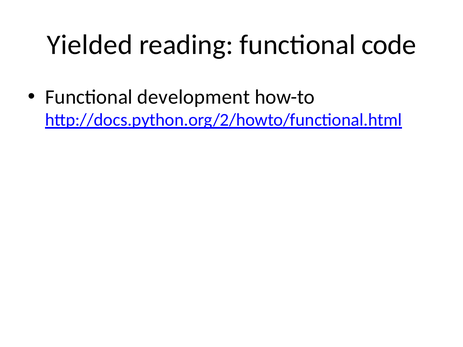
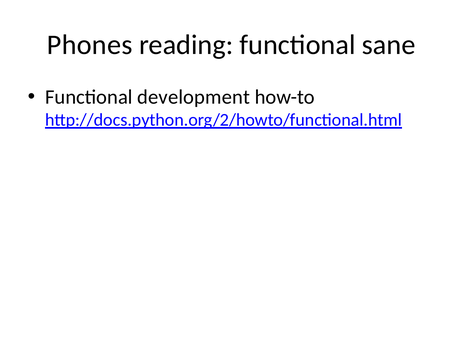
Yielded: Yielded -> Phones
code: code -> sane
